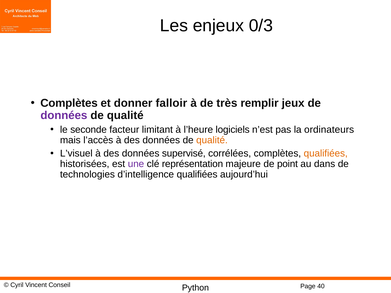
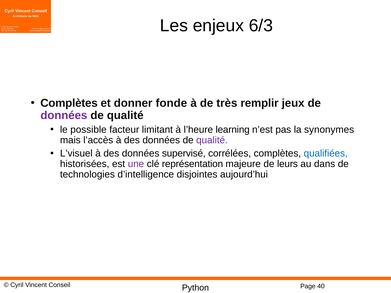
0/3: 0/3 -> 6/3
falloir: falloir -> fonde
seconde: seconde -> possible
logiciels: logiciels -> learning
ordinateurs: ordinateurs -> synonymes
qualité at (212, 140) colour: orange -> purple
qualifiées at (326, 154) colour: orange -> blue
point: point -> leurs
d’intelligence qualifiées: qualifiées -> disjointes
